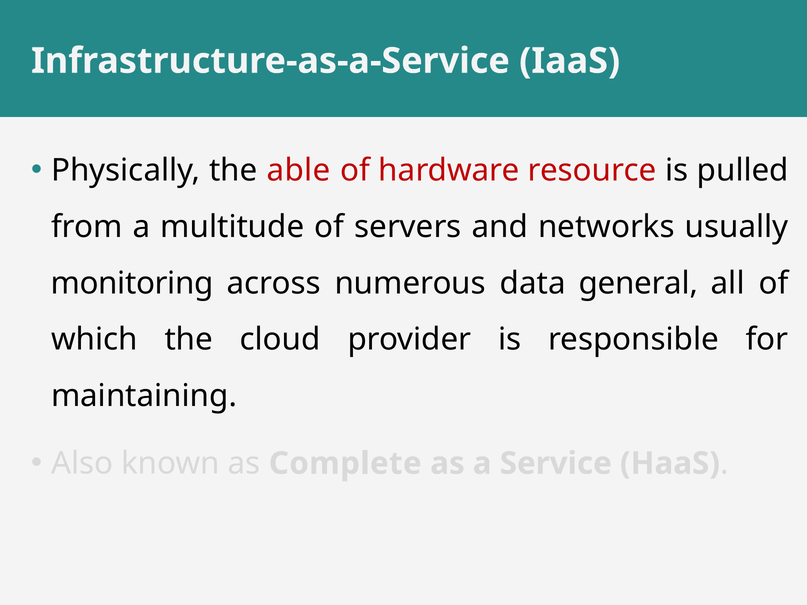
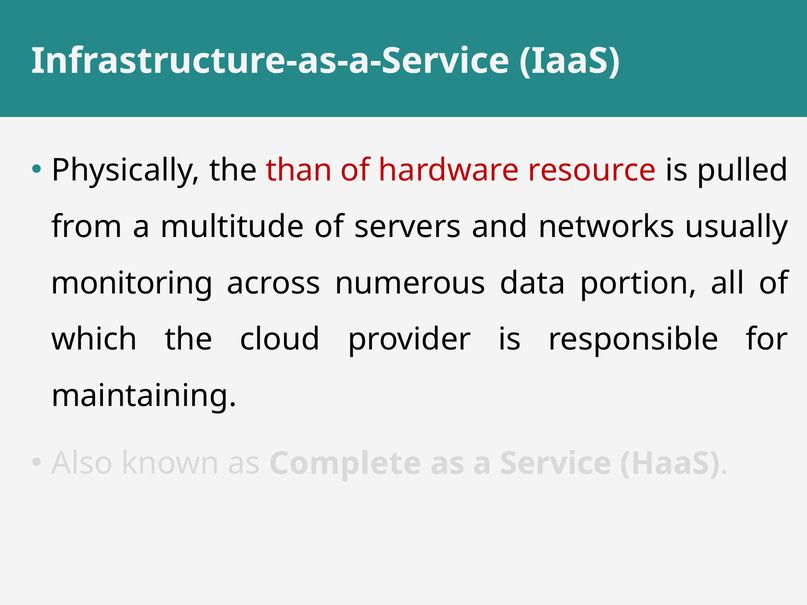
able: able -> than
general: general -> portion
